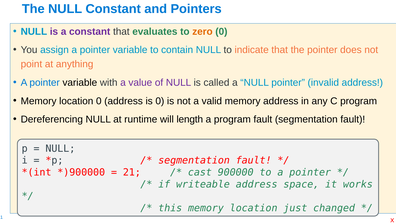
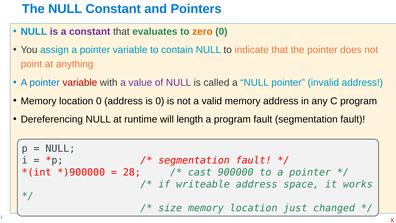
variable at (80, 83) colour: black -> red
21 at (132, 172): 21 -> 28
this: this -> size
